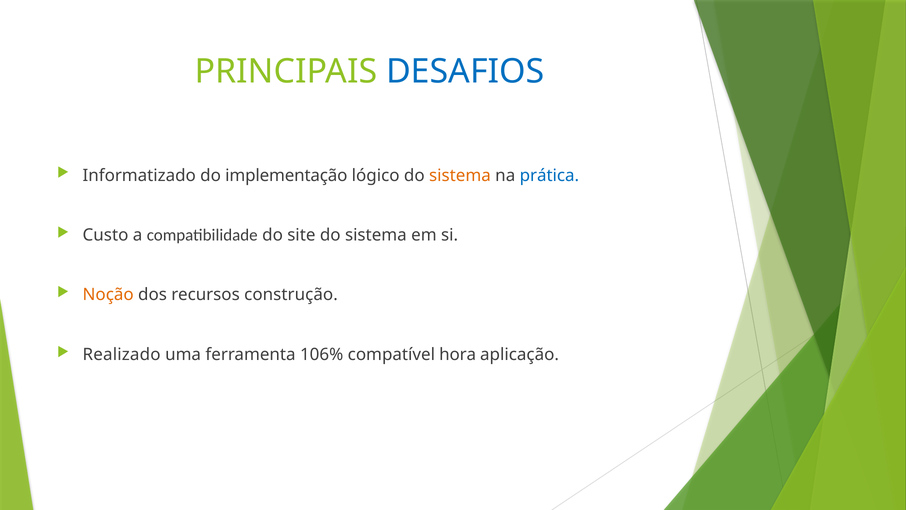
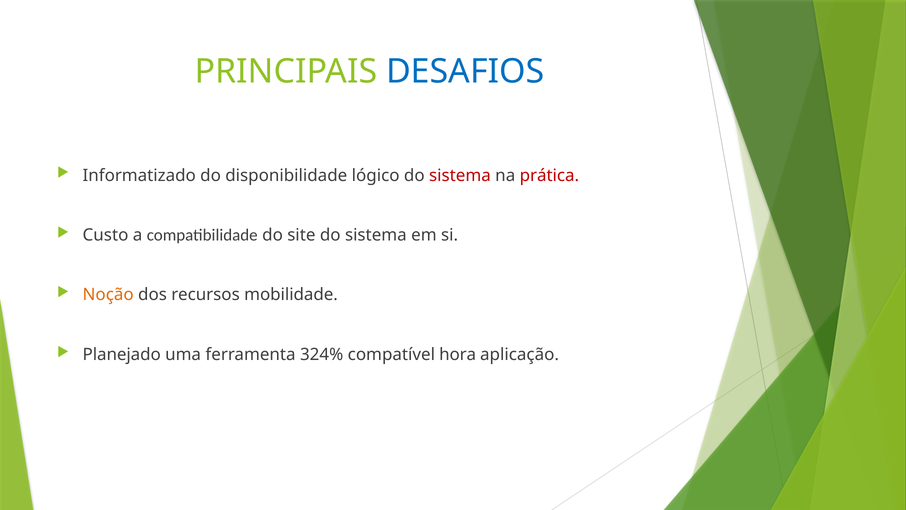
implementação: implementação -> disponibilidade
sistema at (460, 175) colour: orange -> red
prática colour: blue -> red
construção: construção -> mobilidade
Realizado: Realizado -> Planejado
106%: 106% -> 324%
